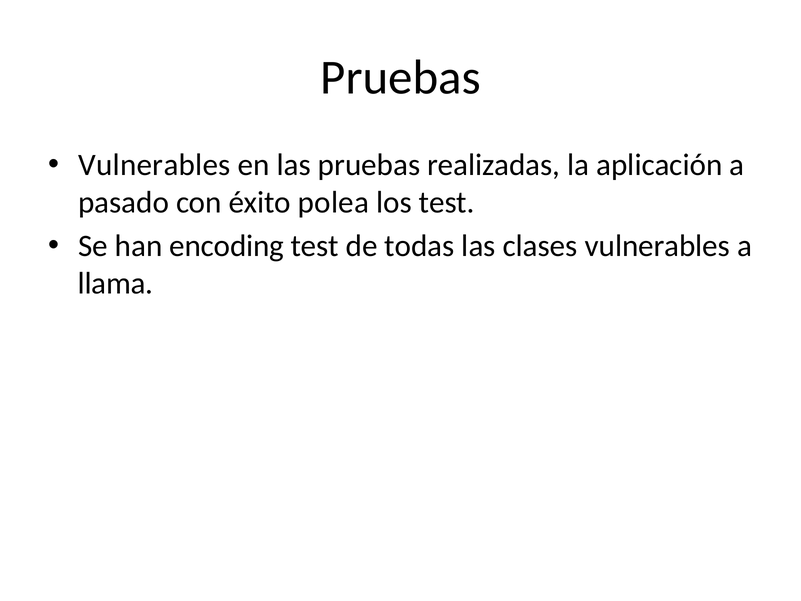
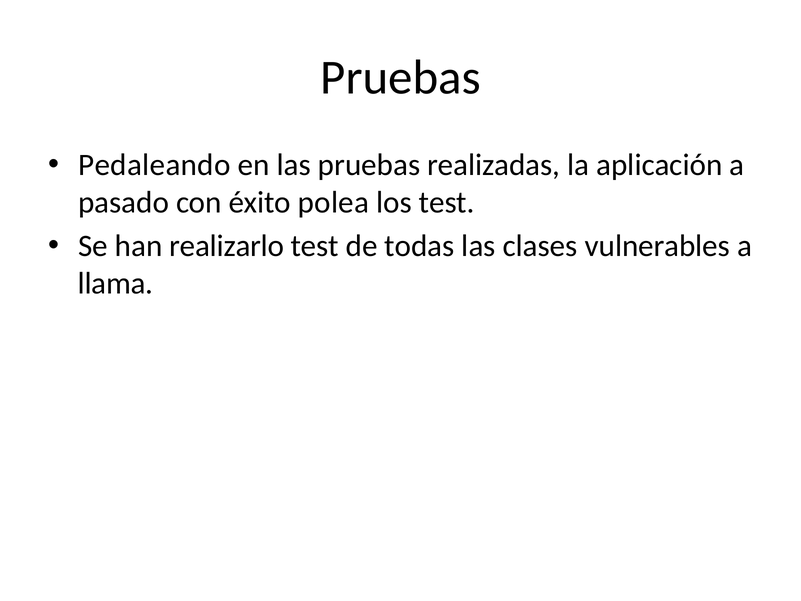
Vulnerables at (154, 165): Vulnerables -> Pedaleando
encoding: encoding -> realizarlo
